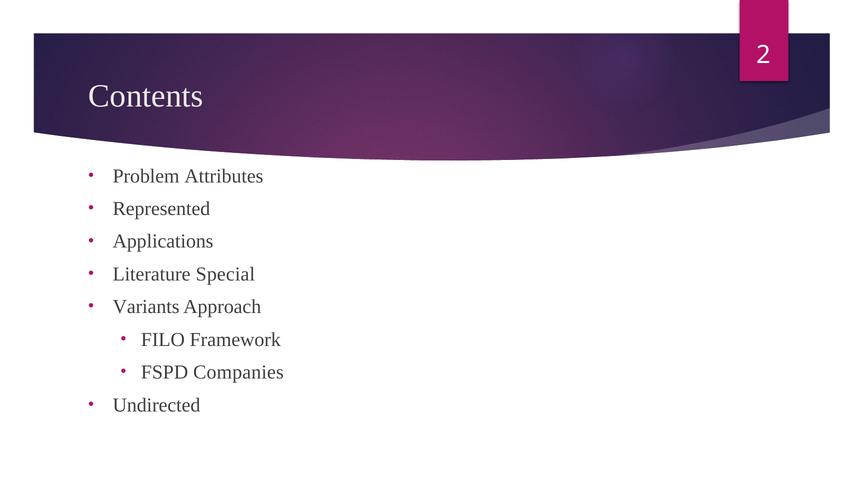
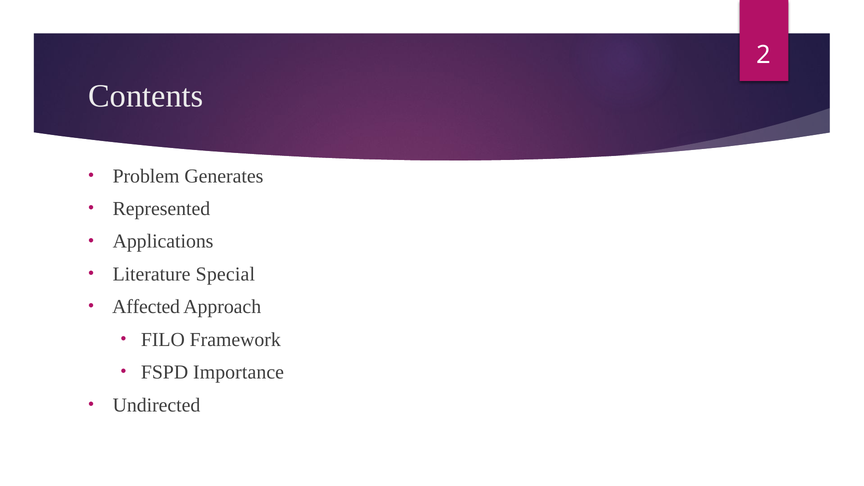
Attributes: Attributes -> Generates
Variants: Variants -> Affected
Companies: Companies -> Importance
